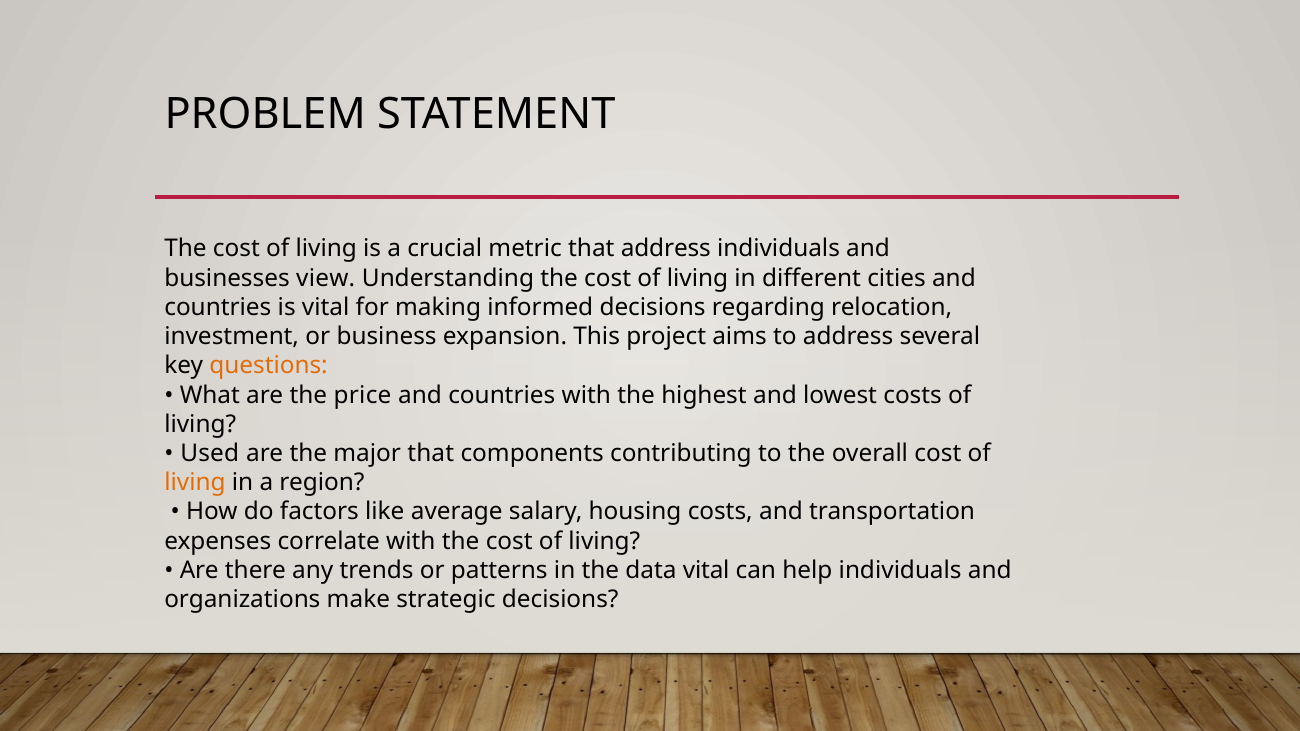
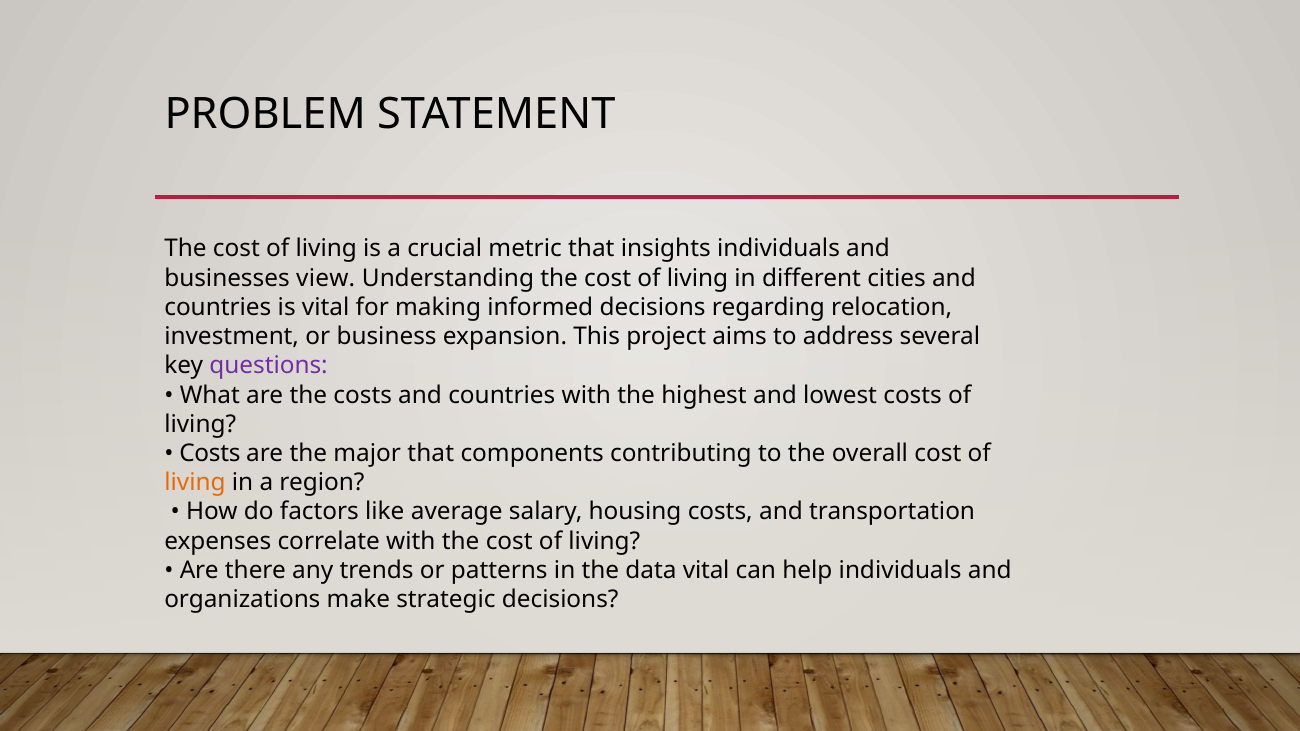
that address: address -> insights
questions colour: orange -> purple
the price: price -> costs
Used at (210, 454): Used -> Costs
